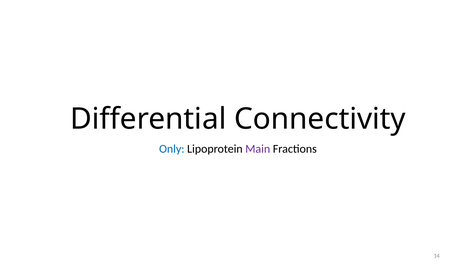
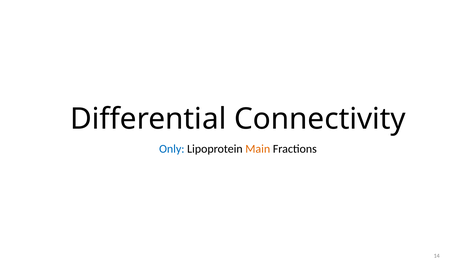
Main colour: purple -> orange
